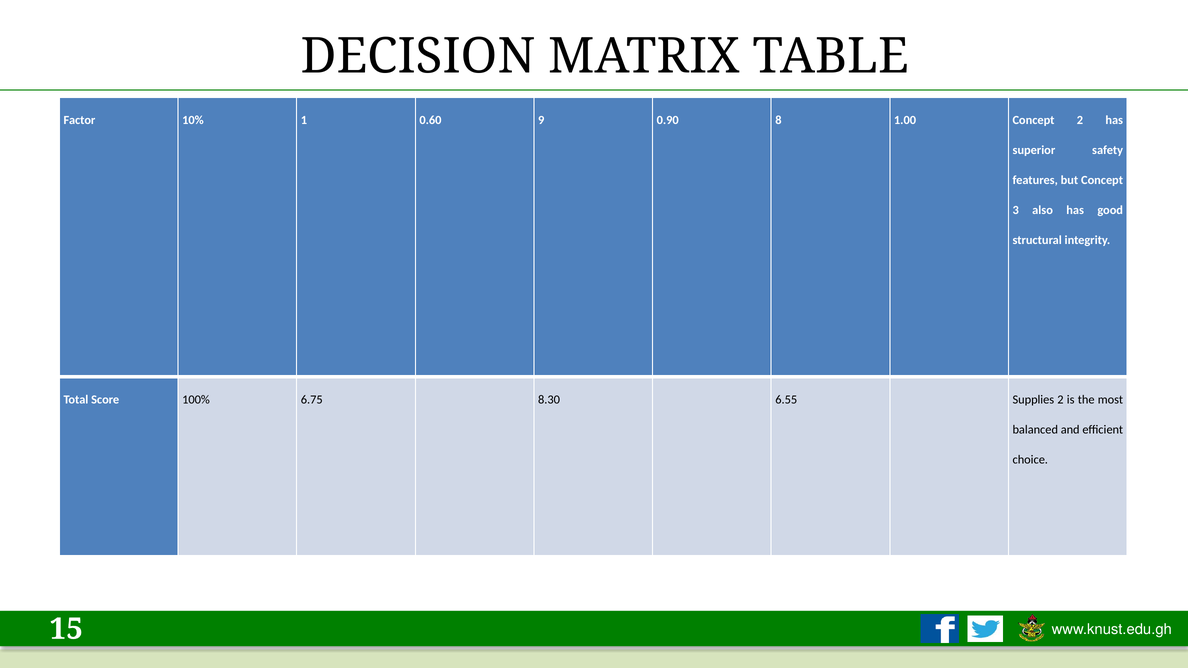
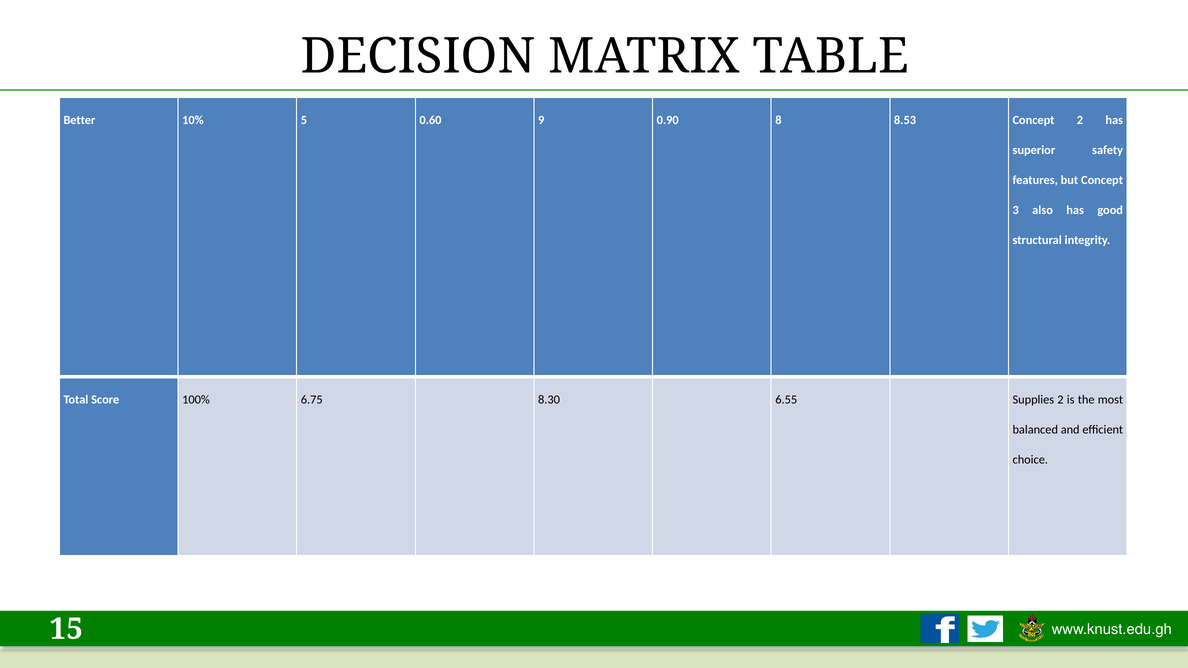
Factor: Factor -> Better
1: 1 -> 5
1.00: 1.00 -> 8.53
